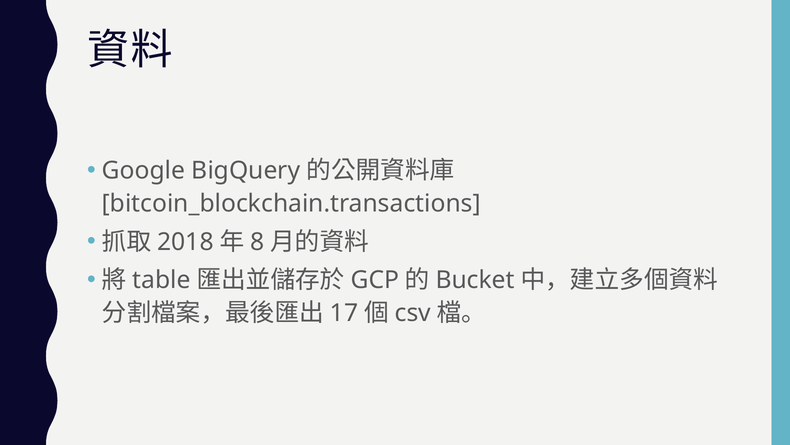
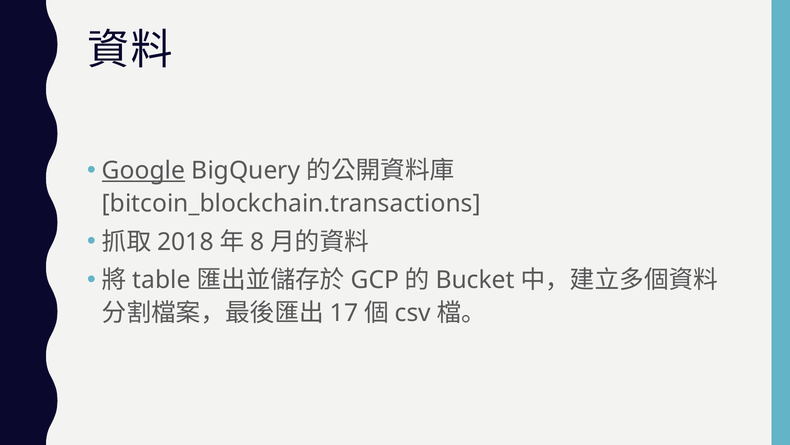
Google underline: none -> present
